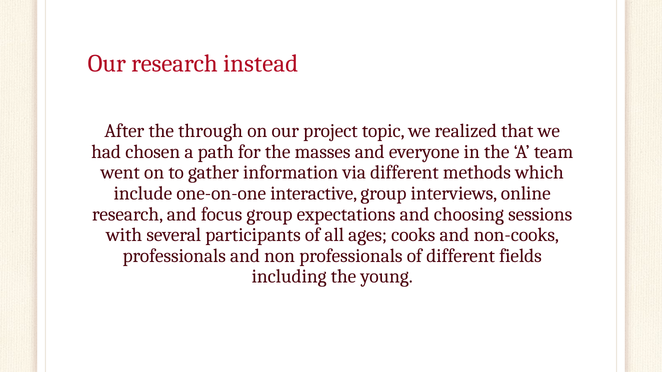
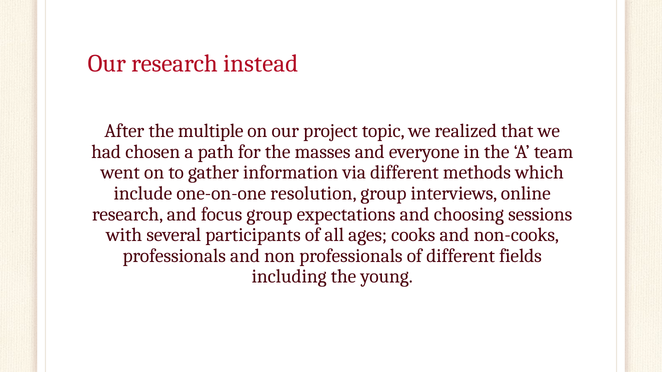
through: through -> multiple
interactive: interactive -> resolution
